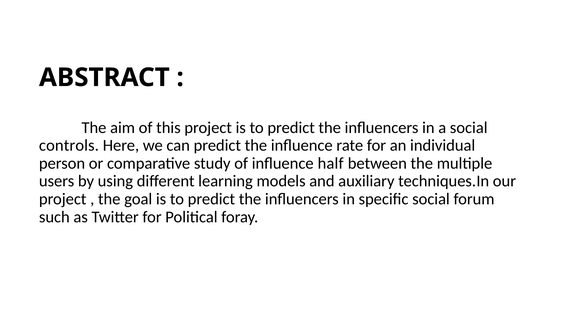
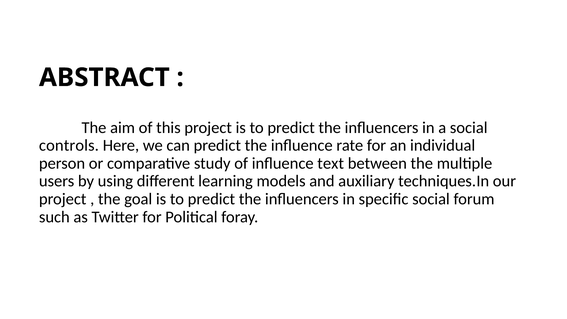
half: half -> text
